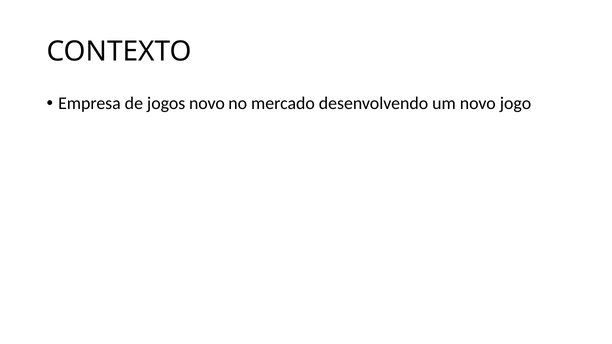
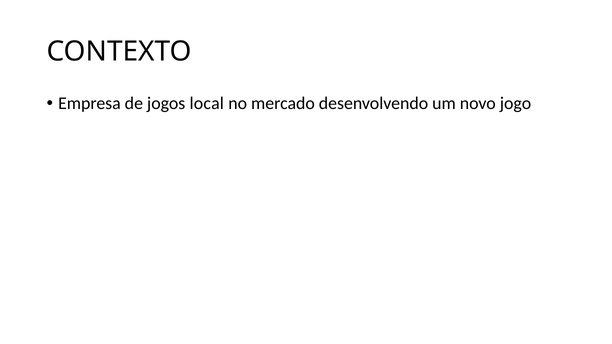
jogos novo: novo -> local
